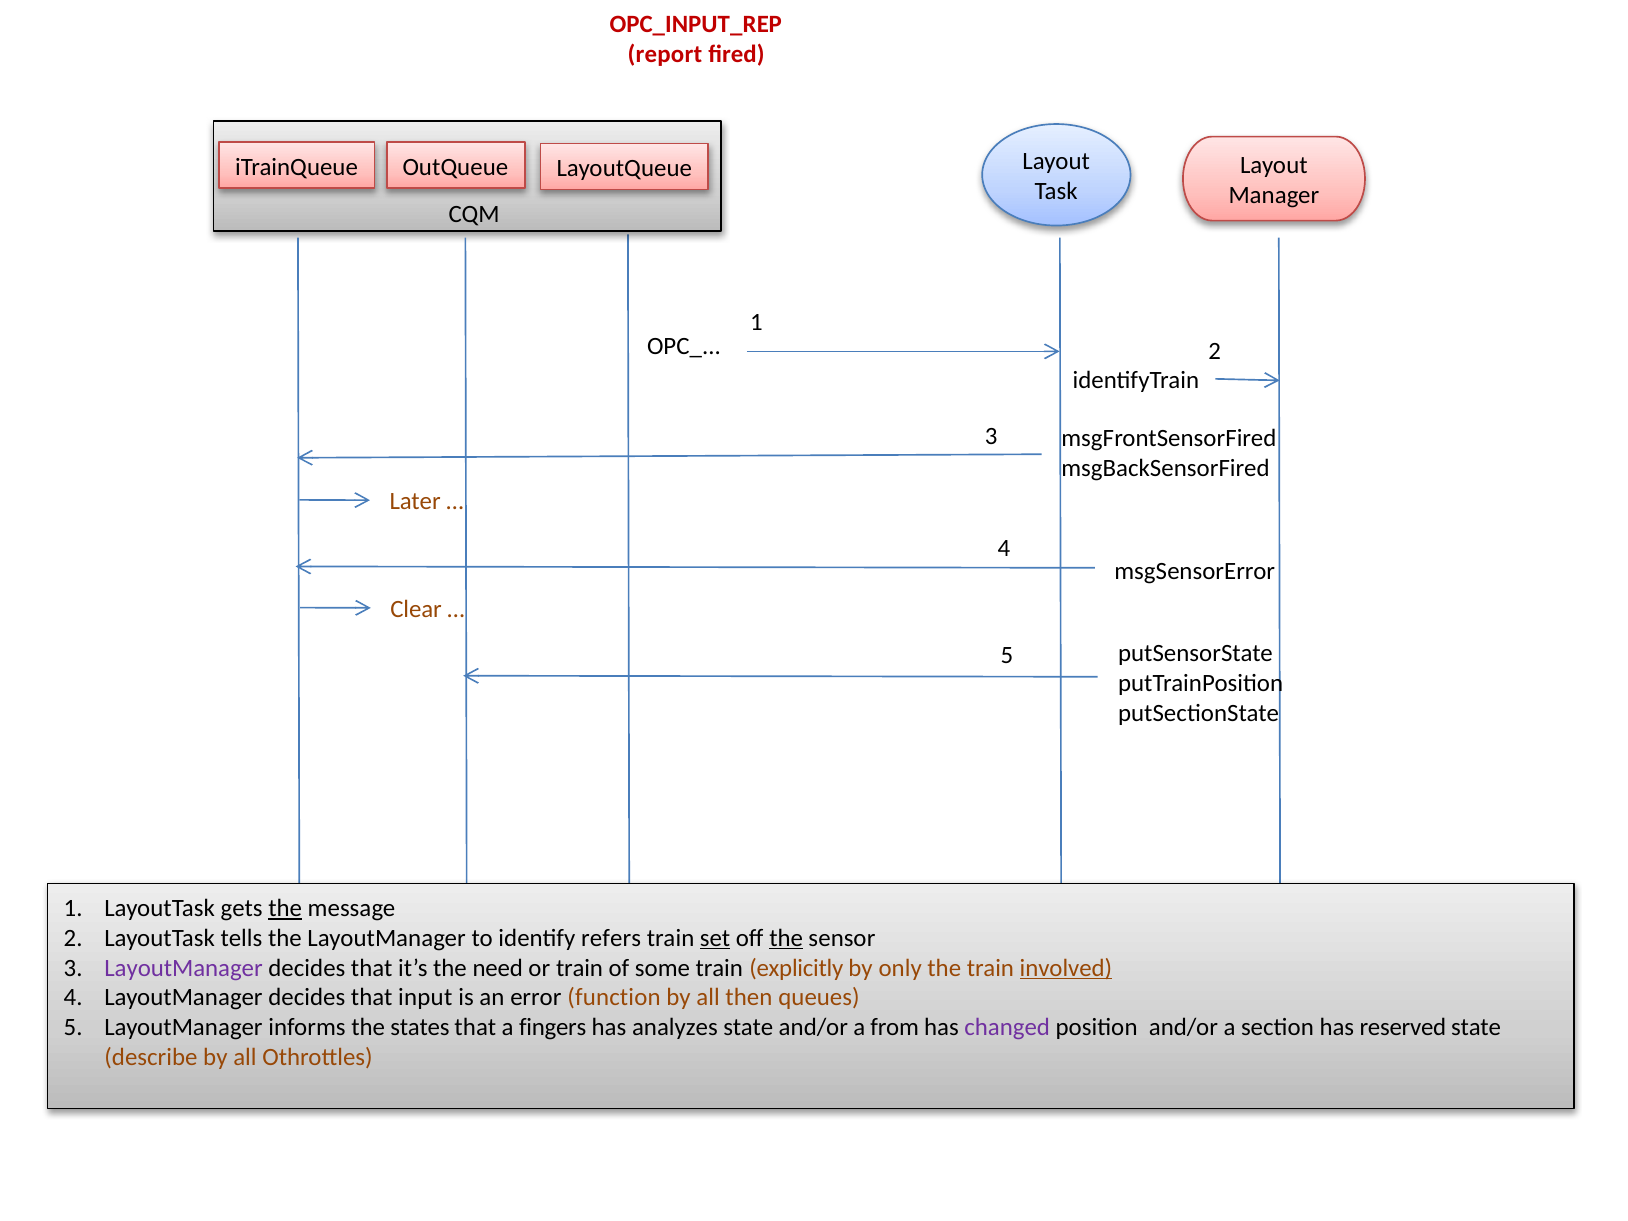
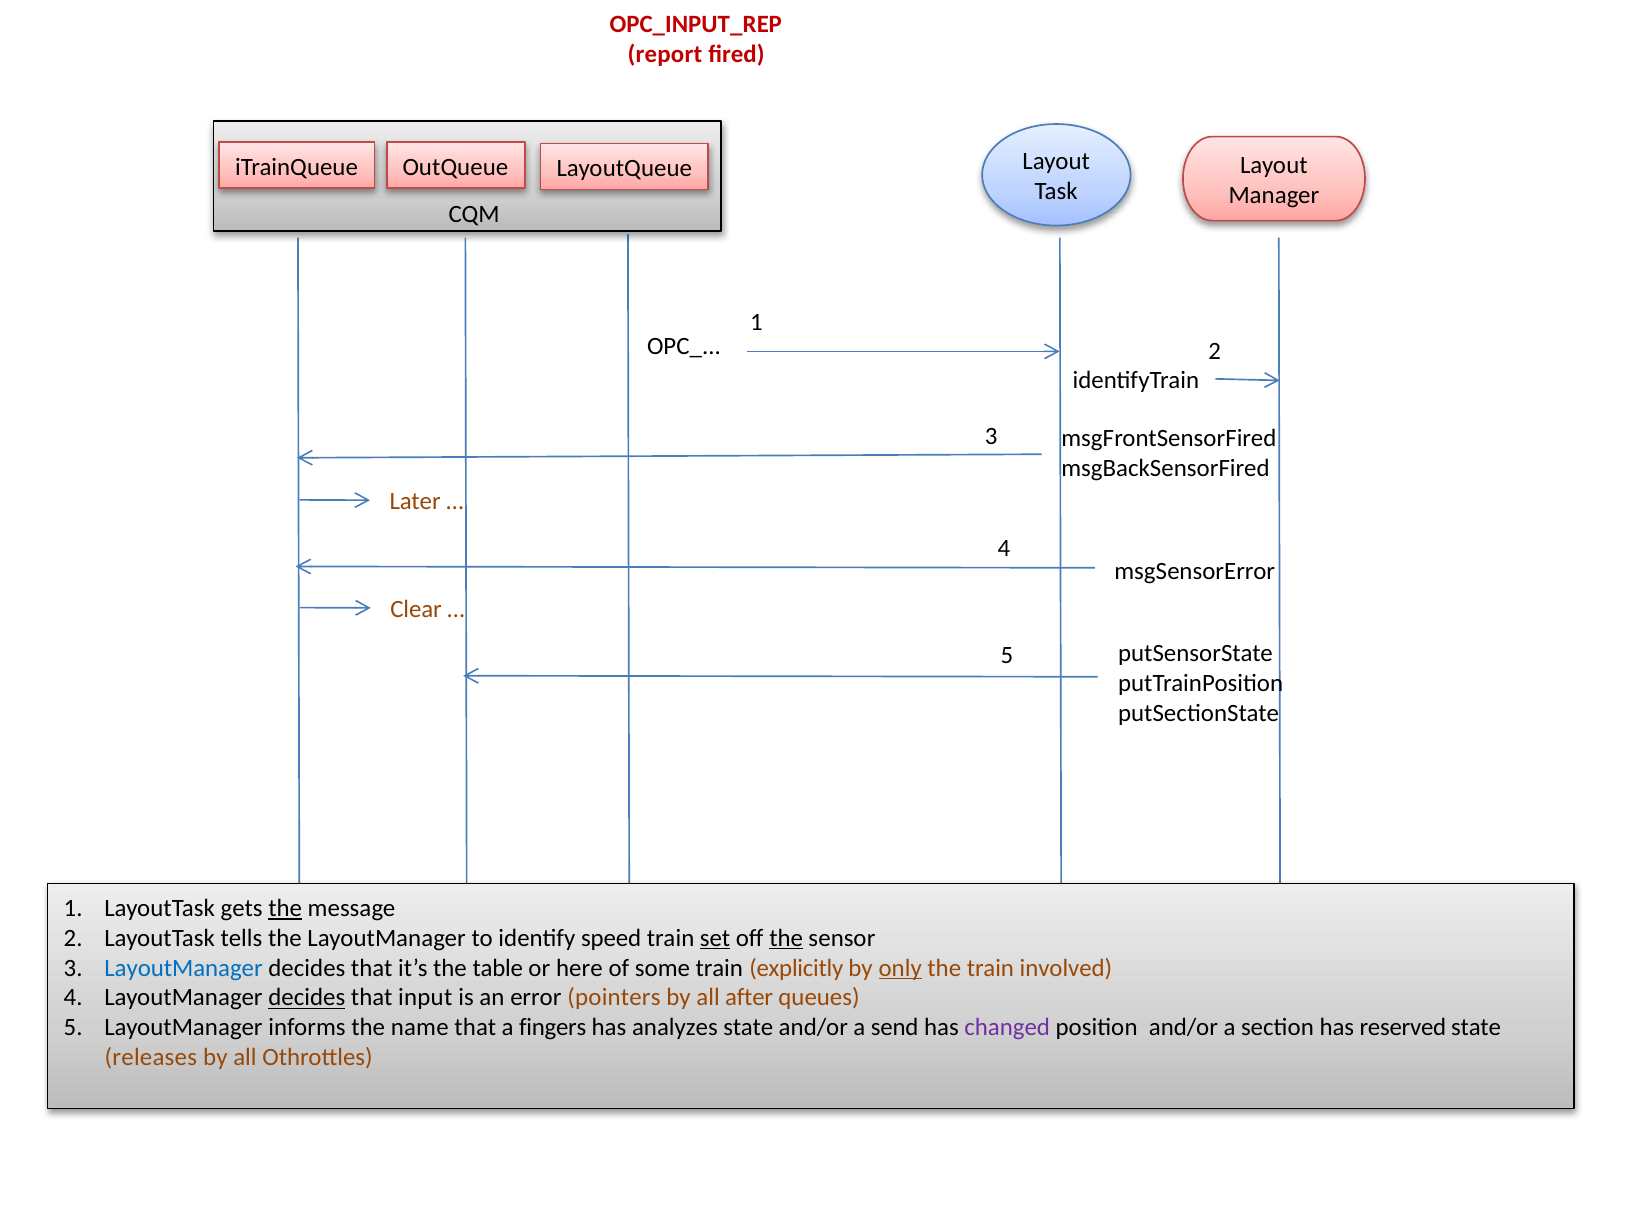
refers: refers -> speed
LayoutManager at (184, 968) colour: purple -> blue
need: need -> table
or train: train -> here
only underline: none -> present
involved underline: present -> none
decides at (307, 998) underline: none -> present
function: function -> pointers
then: then -> after
states: states -> name
from: from -> send
describe: describe -> releases
